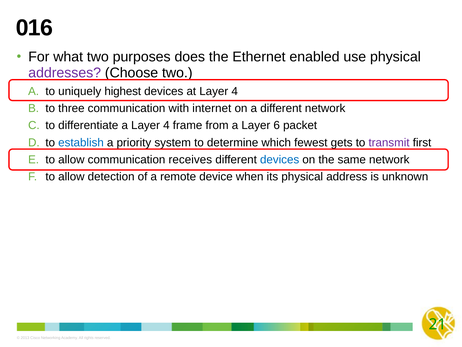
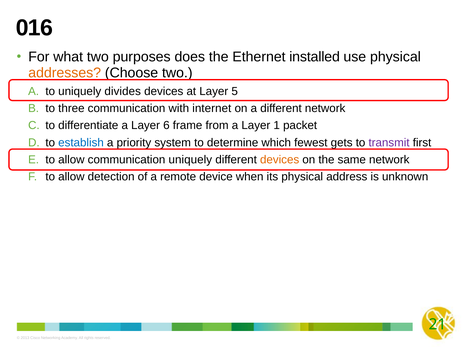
enabled: enabled -> installed
addresses colour: purple -> orange
highest: highest -> divides
at Layer 4: 4 -> 5
a Layer 4: 4 -> 6
6: 6 -> 1
communication receives: receives -> uniquely
devices at (280, 159) colour: blue -> orange
